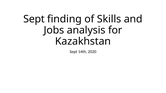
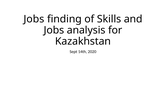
Sept at (34, 19): Sept -> Jobs
